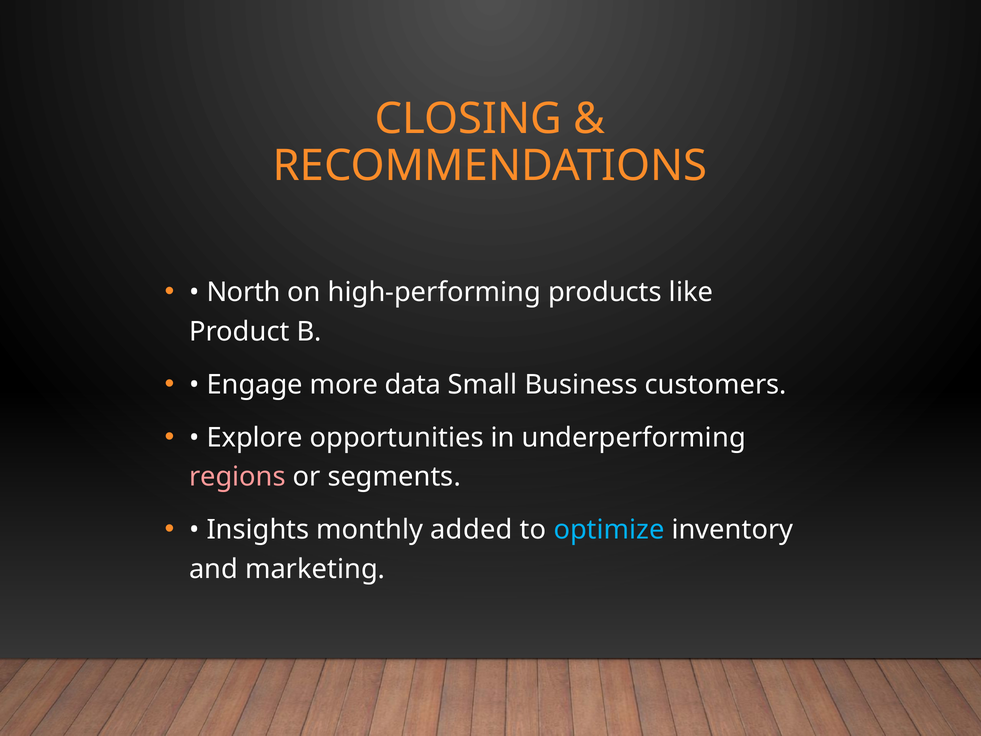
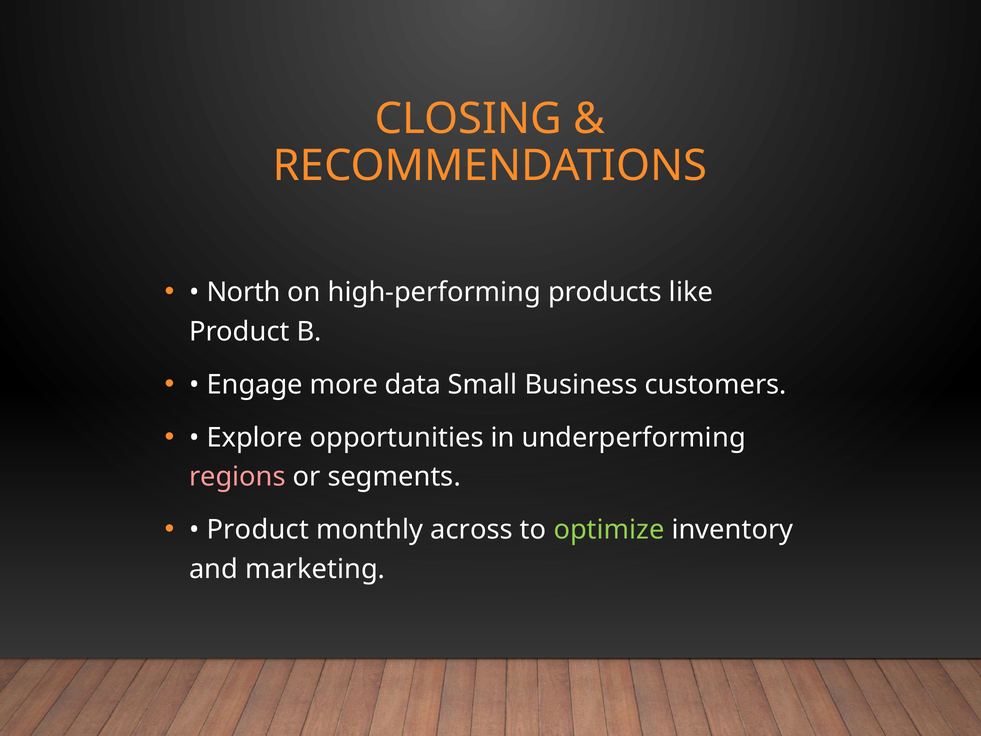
Insights at (258, 530): Insights -> Product
added: added -> across
optimize colour: light blue -> light green
